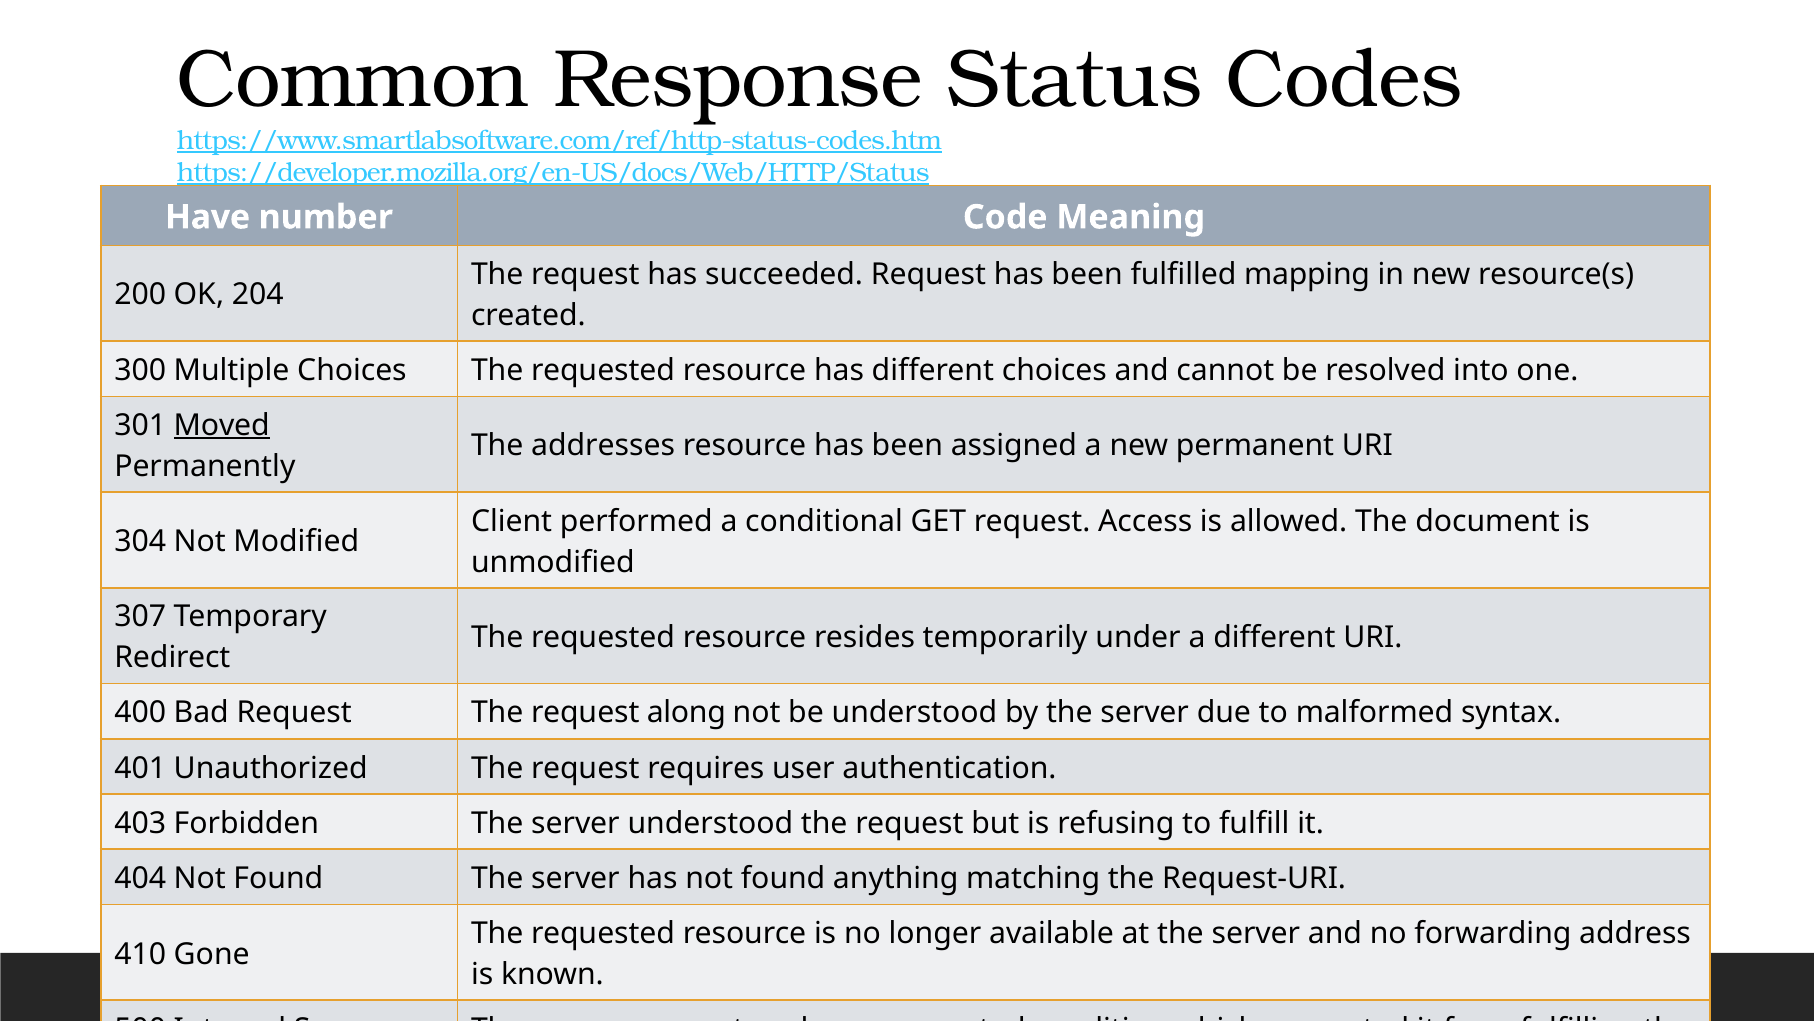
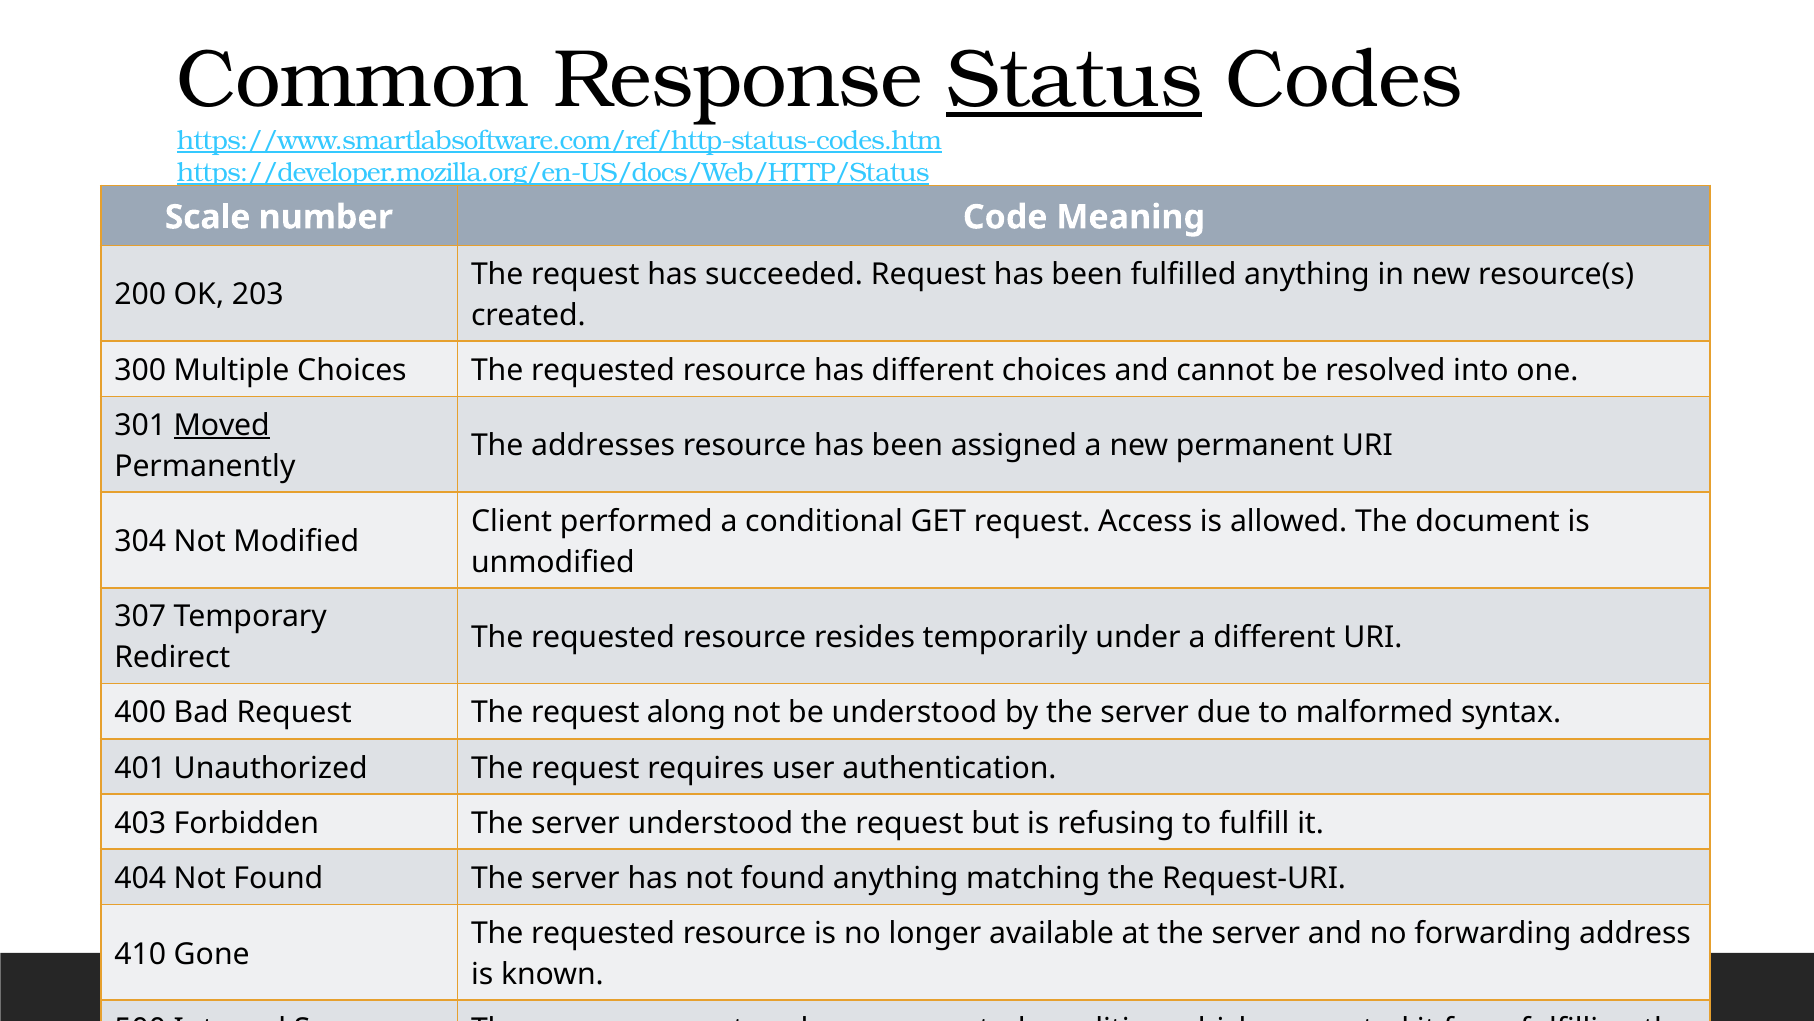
Status at (1074, 79) underline: none -> present
Have at (208, 217): Have -> Scale
fulfilled mapping: mapping -> anything
204: 204 -> 203
